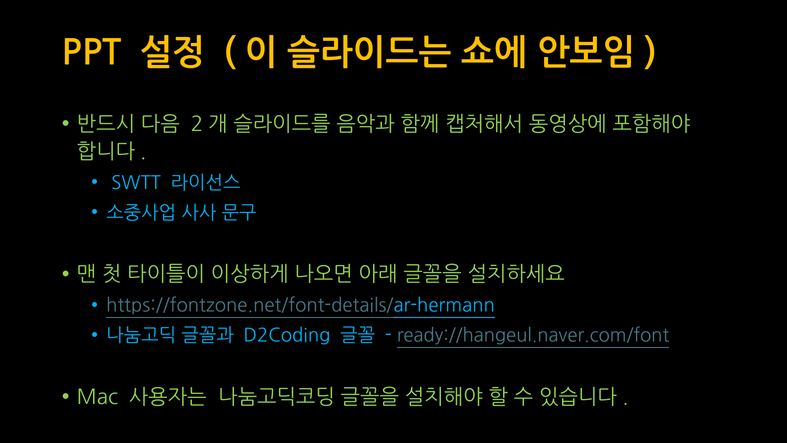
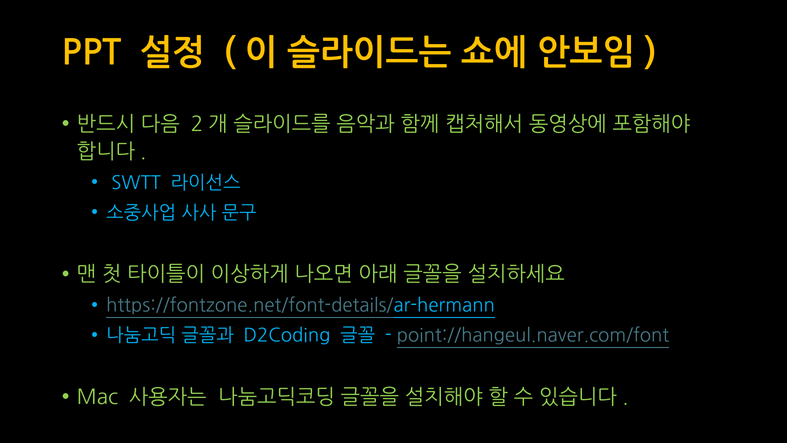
ready://hangeul.naver.com/font: ready://hangeul.naver.com/font -> point://hangeul.naver.com/font
